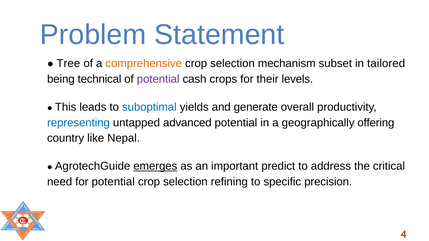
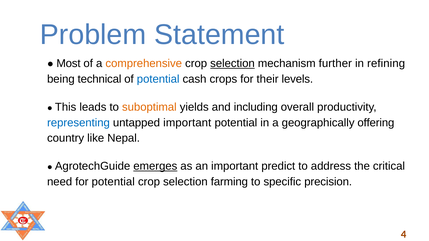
Tree: Tree -> Most
selection at (232, 64) underline: none -> present
subset: subset -> further
tailored: tailored -> refining
potential at (158, 79) colour: purple -> blue
suboptimal colour: blue -> orange
generate: generate -> including
untapped advanced: advanced -> important
refining: refining -> farming
